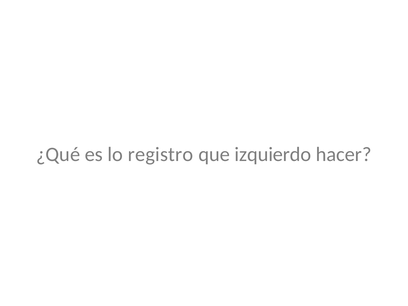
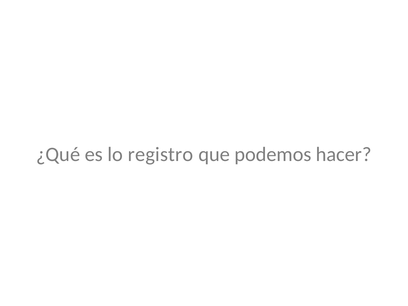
izquierdo: izquierdo -> podemos
